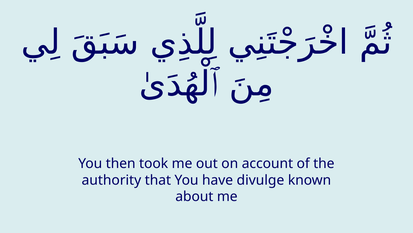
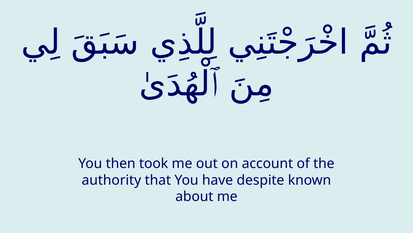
divulge: divulge -> despite
